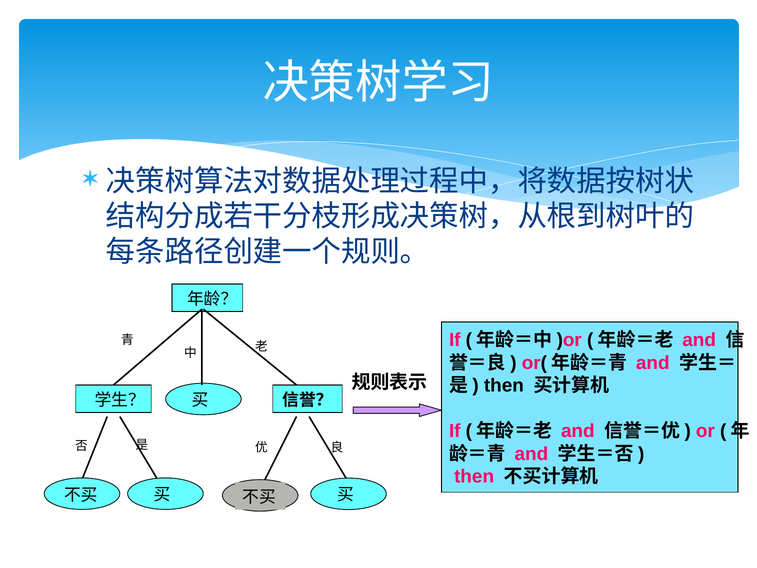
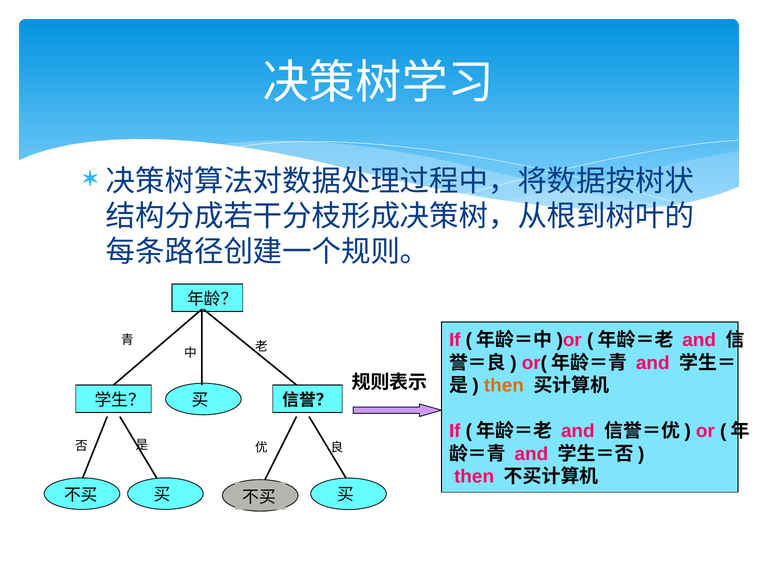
then at (504, 385) colour: black -> orange
